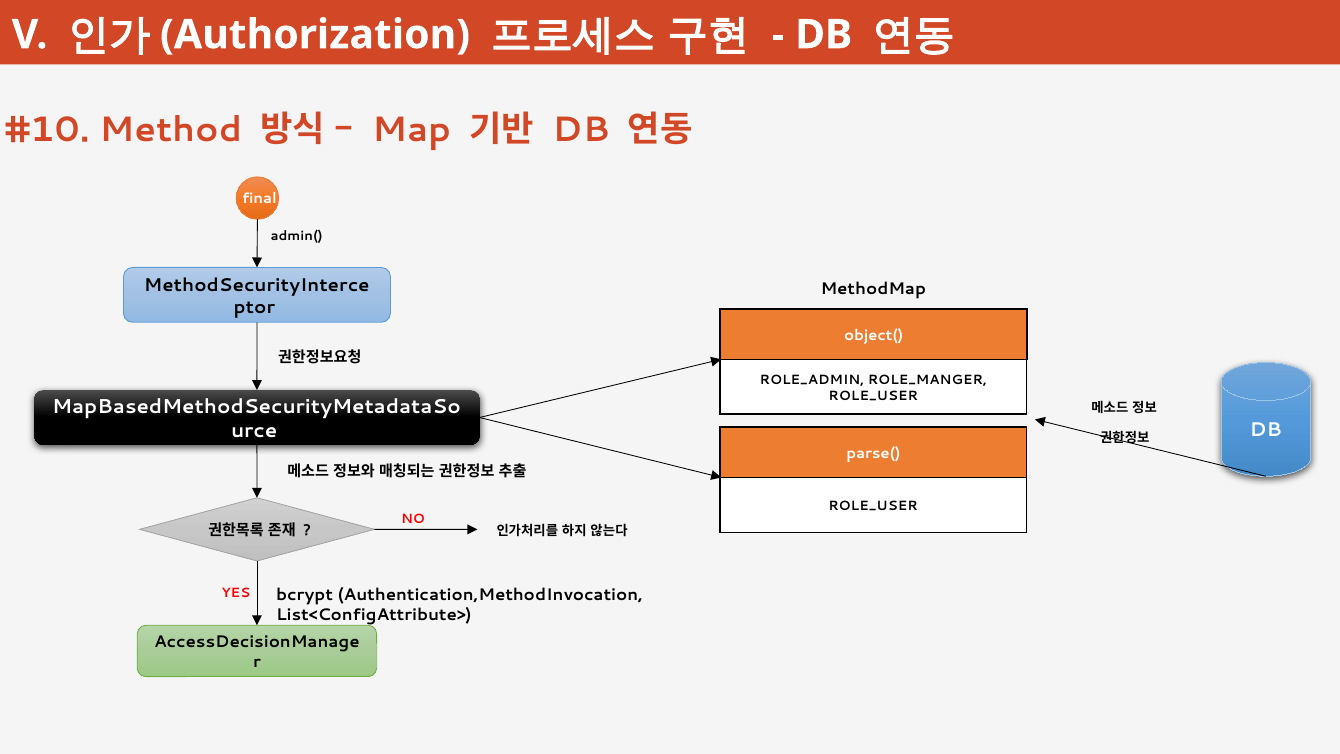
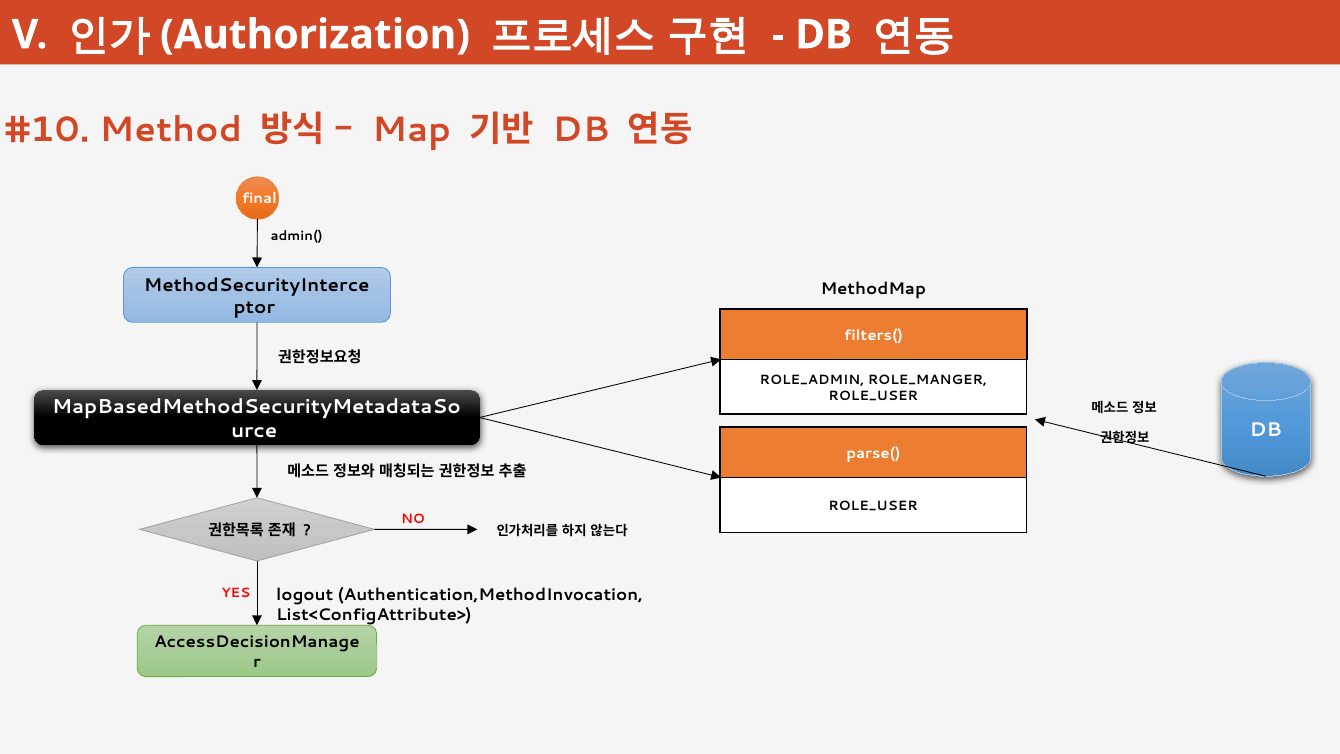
object(: object( -> filters(
bcrypt: bcrypt -> logout
